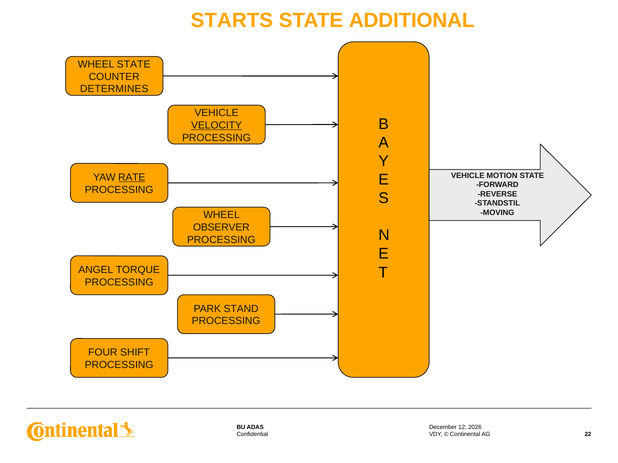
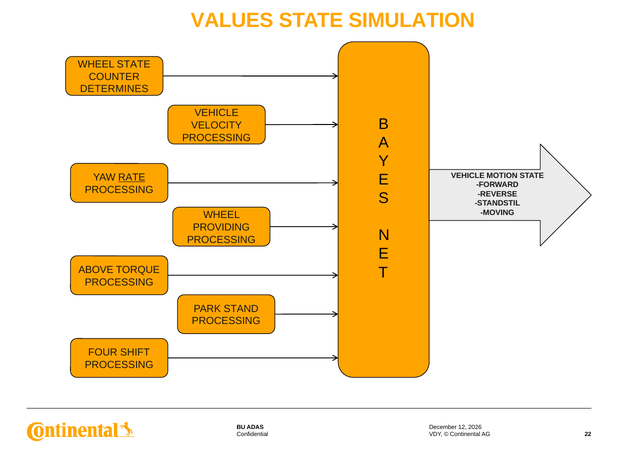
STARTS: STARTS -> VALUES
ADDITIONAL: ADDITIONAL -> SIMULATION
VELOCITY underline: present -> none
OBSERVER: OBSERVER -> PROVIDING
ANGEL: ANGEL -> ABOVE
